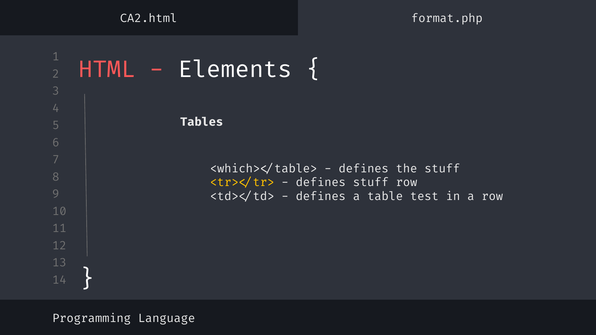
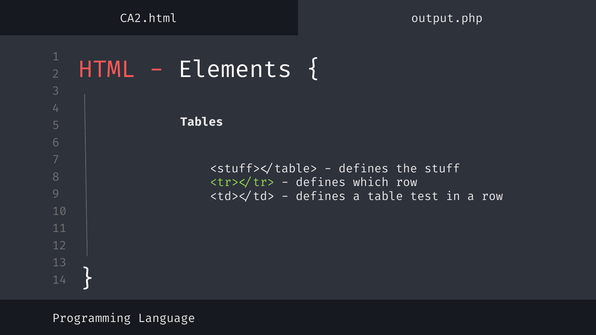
format.php: format.php -> output.php
<which></table>: <which></table> -> <stuff></table>
<tr></tr> colour: yellow -> light green
defines stuff: stuff -> which
